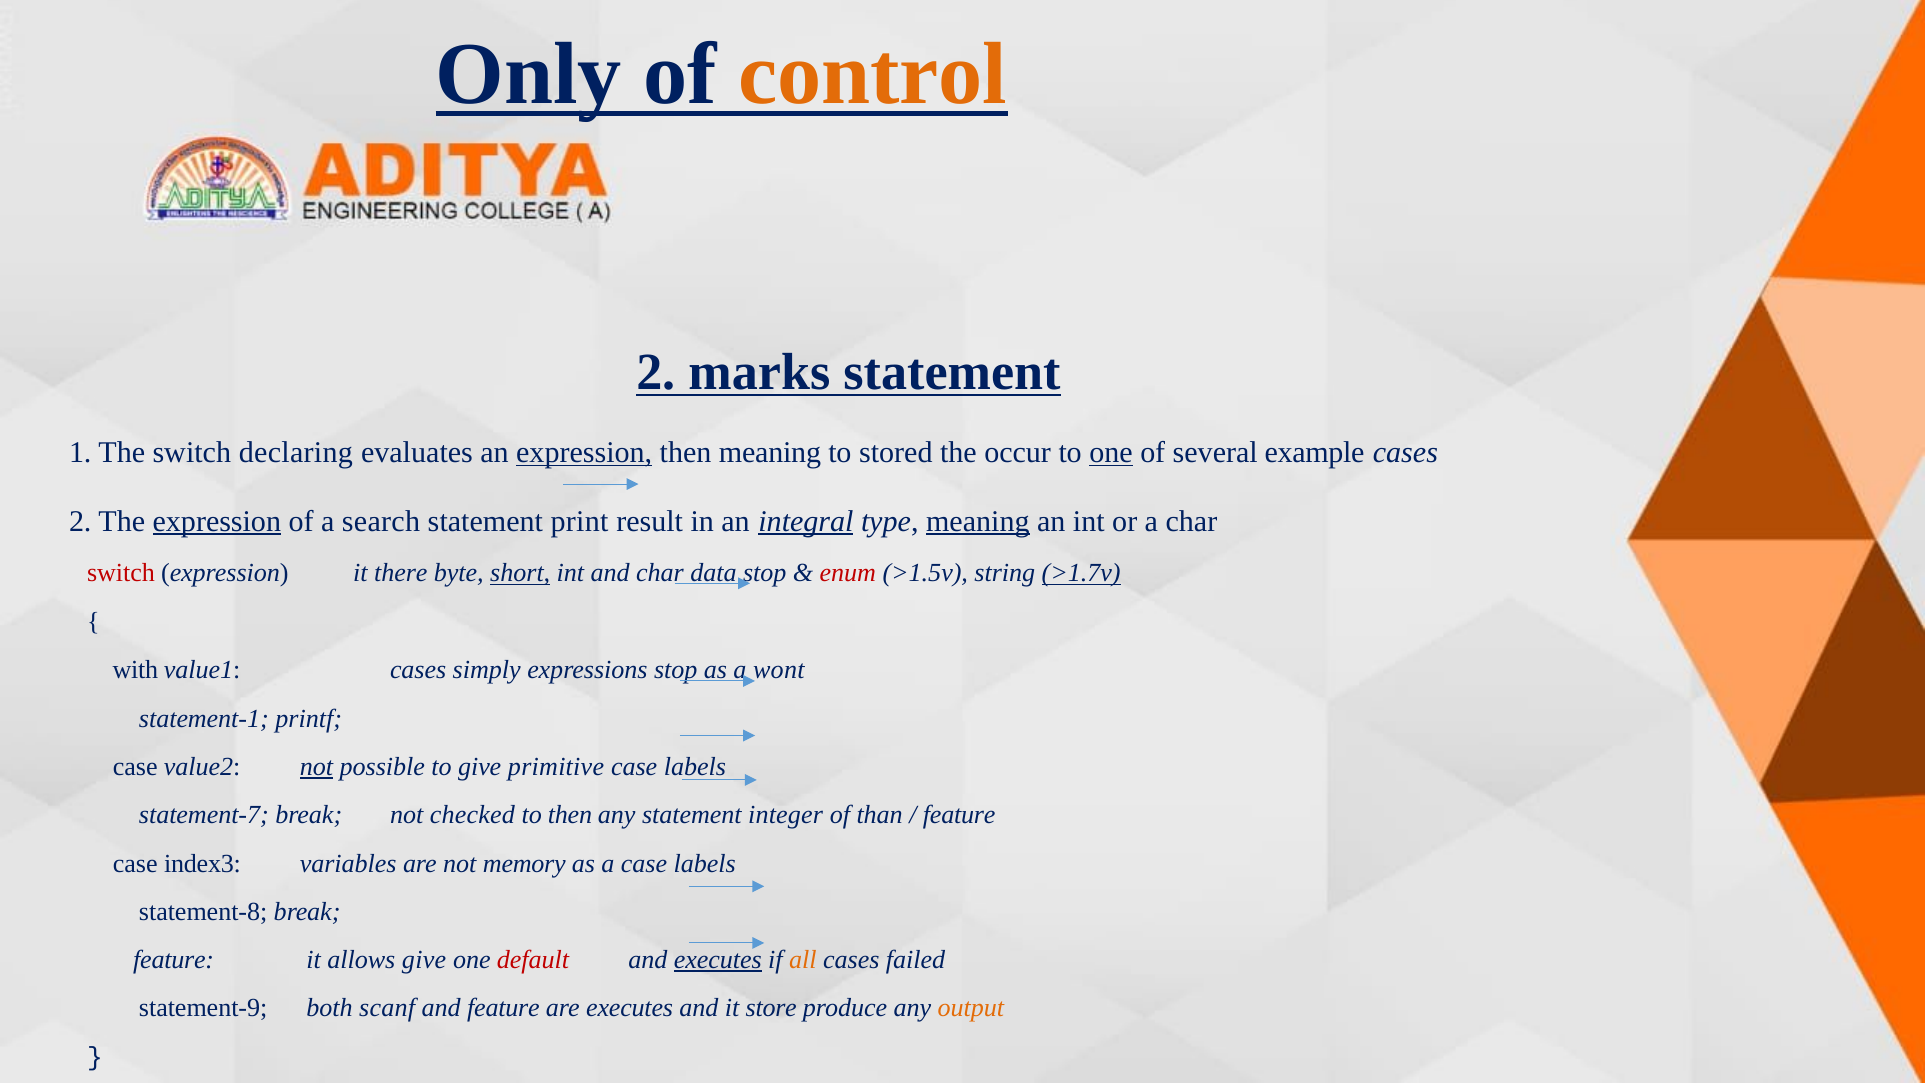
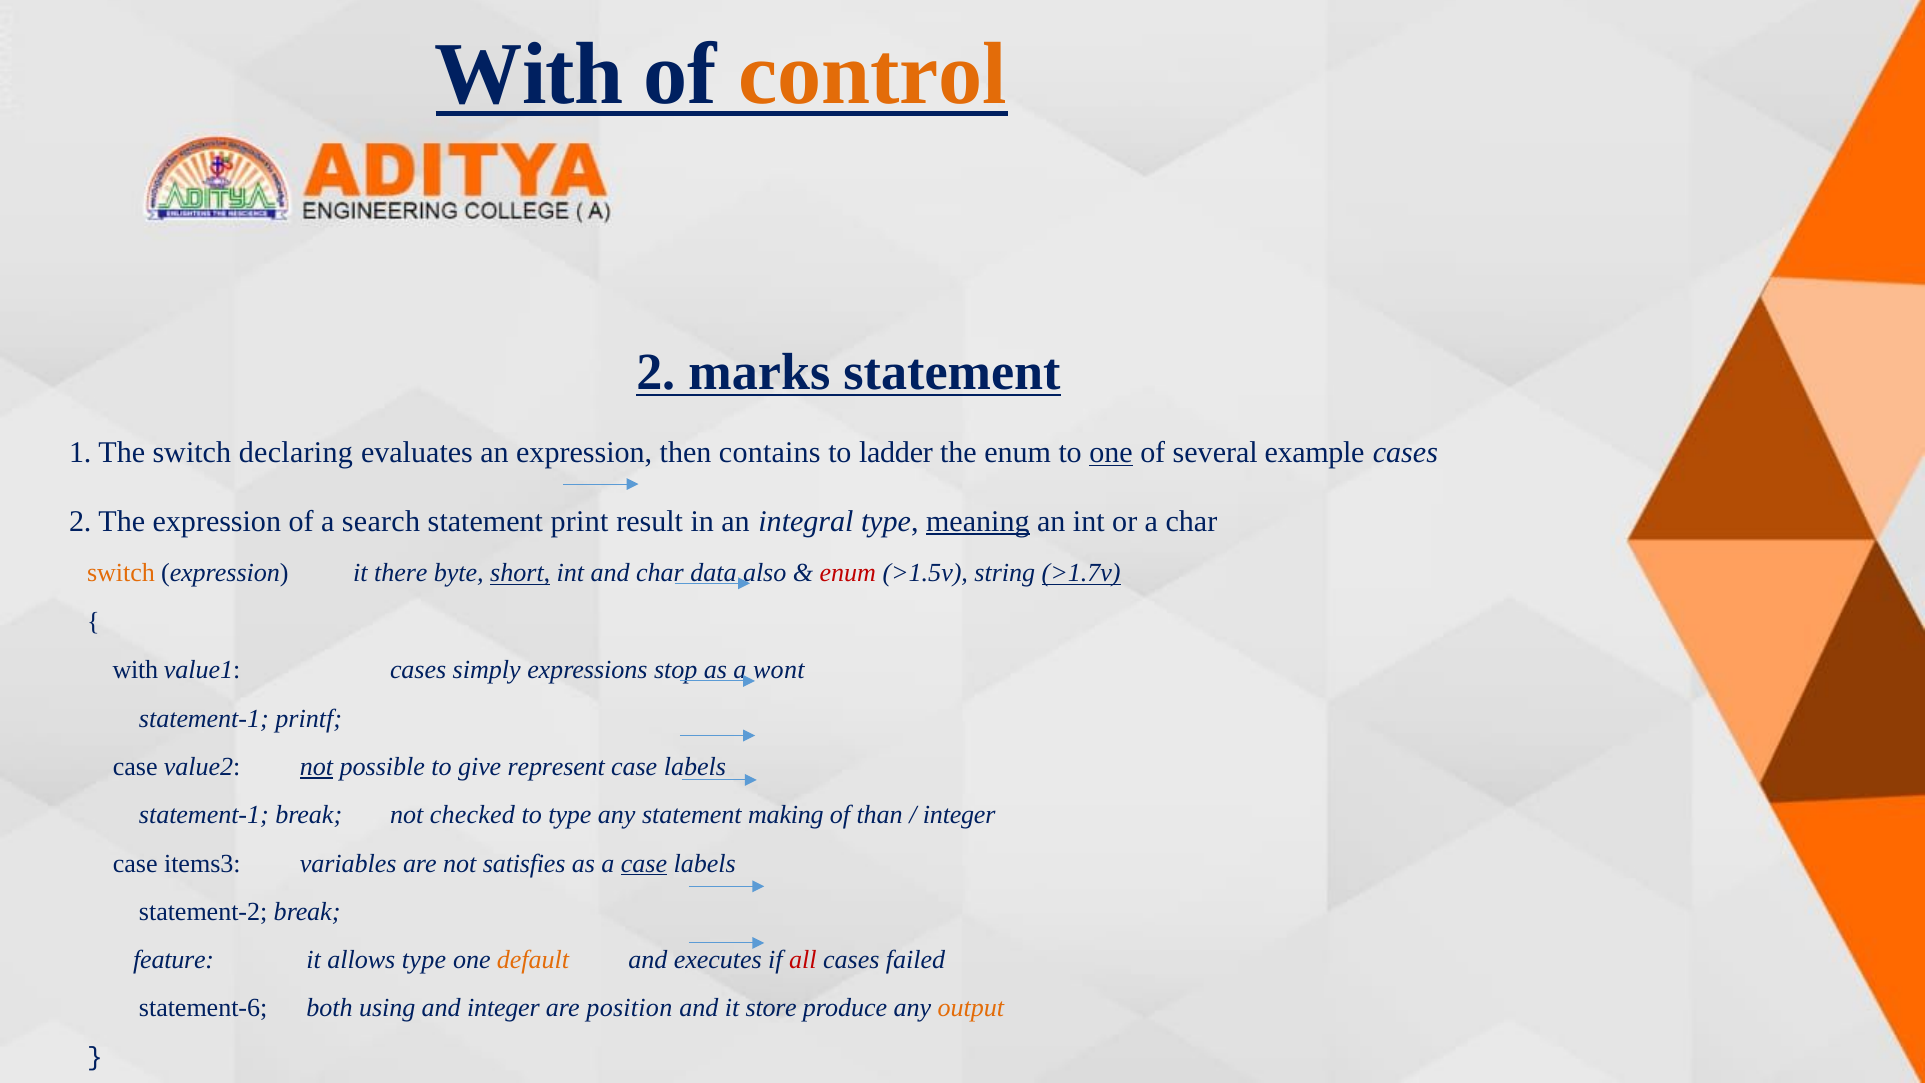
Only at (529, 75): Only -> With
expression at (584, 452) underline: present -> none
then meaning: meaning -> contains
stored: stored -> ladder
the occur: occur -> enum
expression at (217, 521) underline: present -> none
integral underline: present -> none
switch at (121, 573) colour: red -> orange
data stop: stop -> also
primitive: primitive -> represent
statement-7 at (204, 815): statement-7 -> statement-1
to then: then -> type
integer: integer -> making
feature at (959, 815): feature -> integer
index3: index3 -> items3
memory: memory -> satisfies
case at (644, 863) underline: none -> present
statement-8: statement-8 -> statement-2
allows give: give -> type
default colour: red -> orange
executes at (718, 960) underline: present -> none
all colour: orange -> red
statement-9: statement-9 -> statement-6
scanf: scanf -> using
and feature: feature -> integer
are executes: executes -> position
